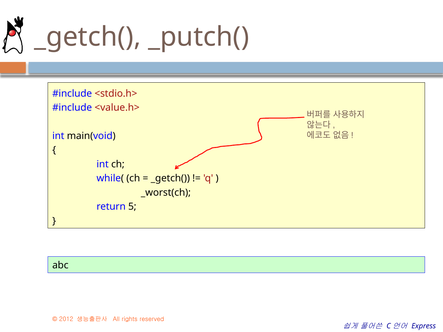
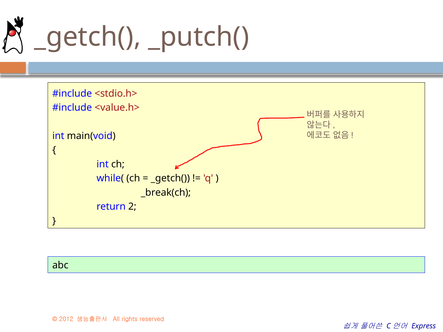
_worst(ch: _worst(ch -> _break(ch
5: 5 -> 2
